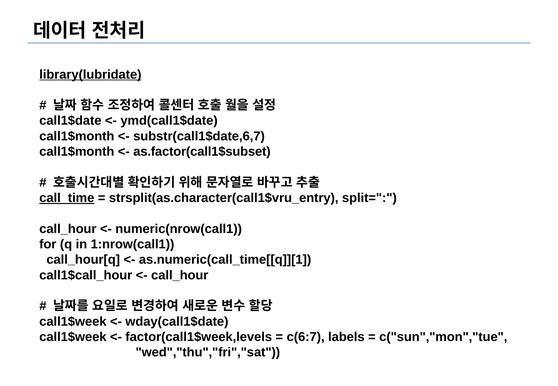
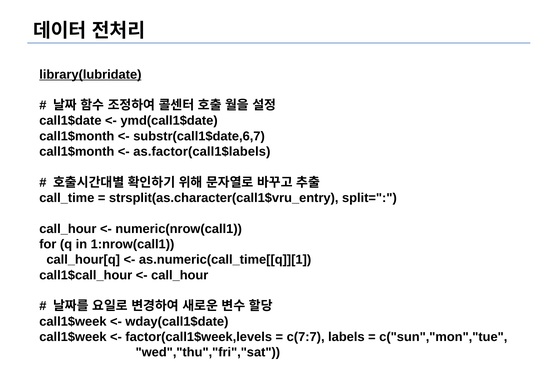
as.factor(call1$subset: as.factor(call1$subset -> as.factor(call1$labels
call_time underline: present -> none
c(6:7: c(6:7 -> c(7:7
